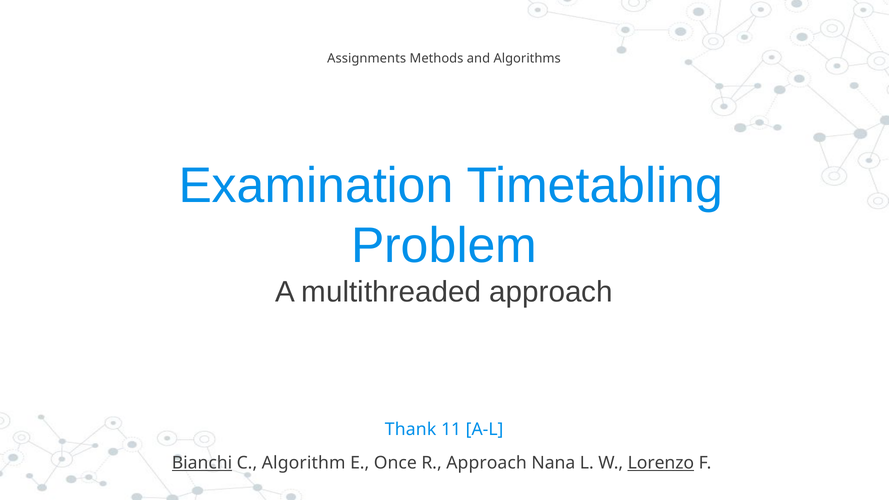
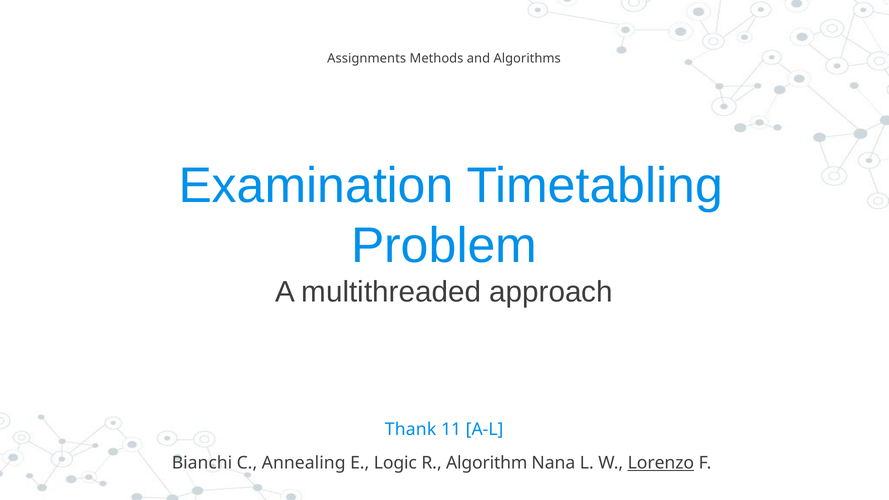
Bianchi underline: present -> none
Algorithm: Algorithm -> Annealing
Once: Once -> Logic
R Approach: Approach -> Algorithm
